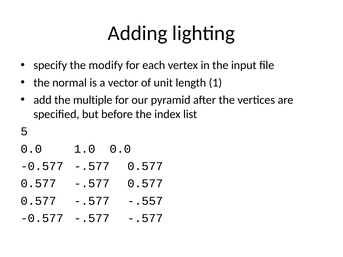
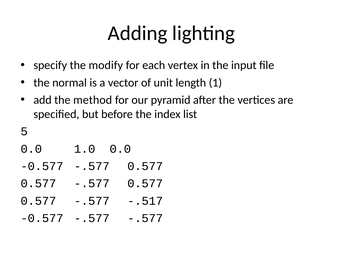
multiple: multiple -> method
-.557: -.557 -> -.517
